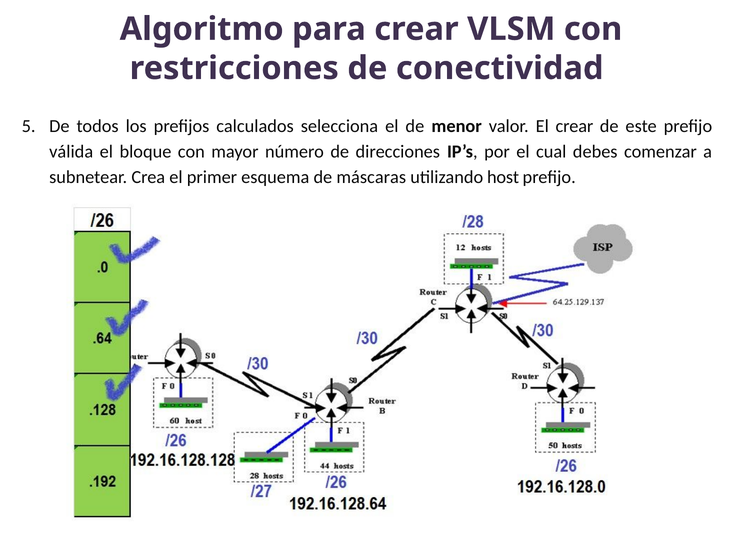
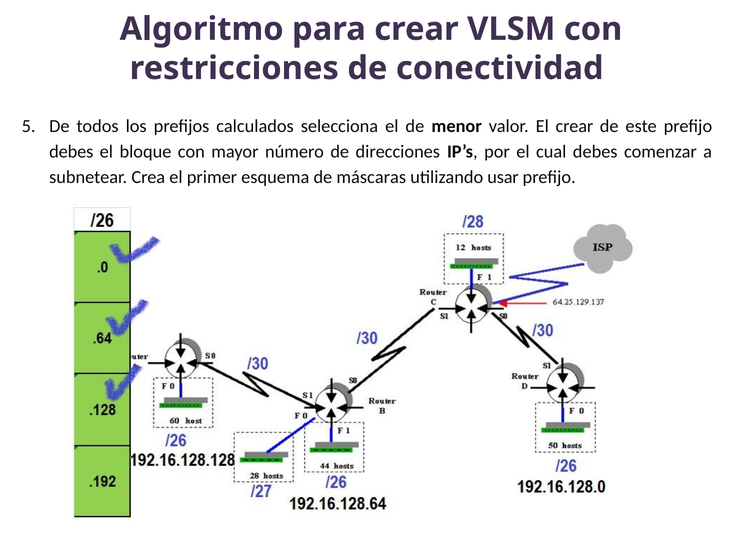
válida at (71, 152): válida -> debes
host: host -> usar
